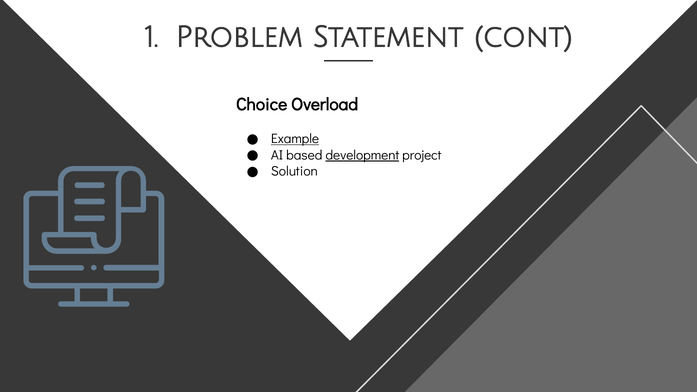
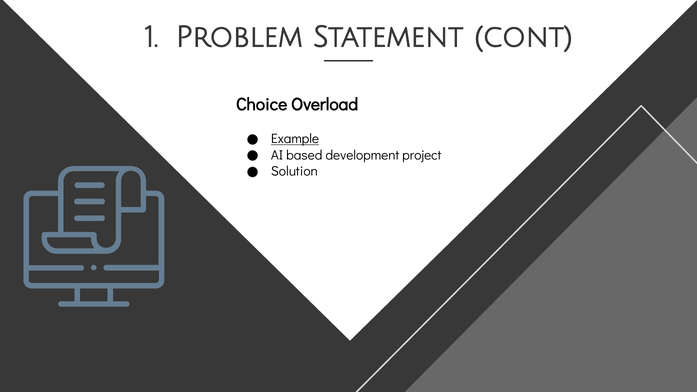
development underline: present -> none
